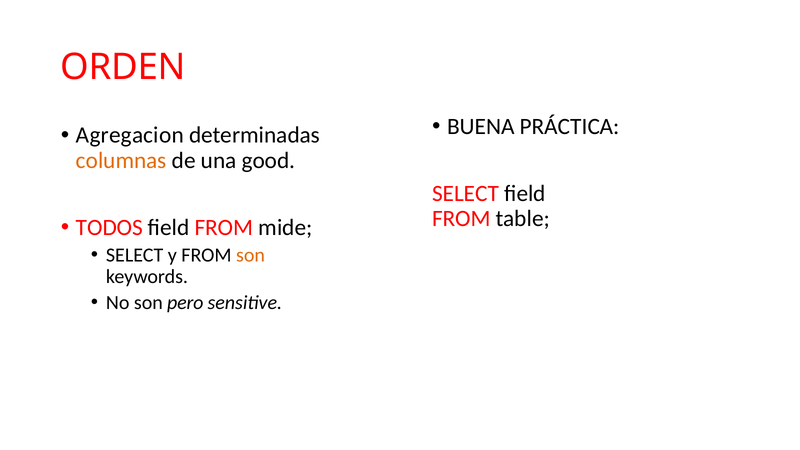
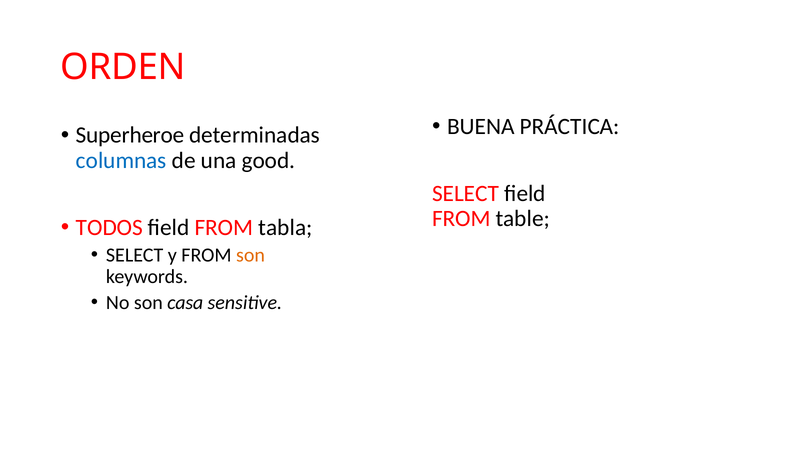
Agregacion: Agregacion -> Superheroe
columnas colour: orange -> blue
mide: mide -> tabla
pero: pero -> casa
